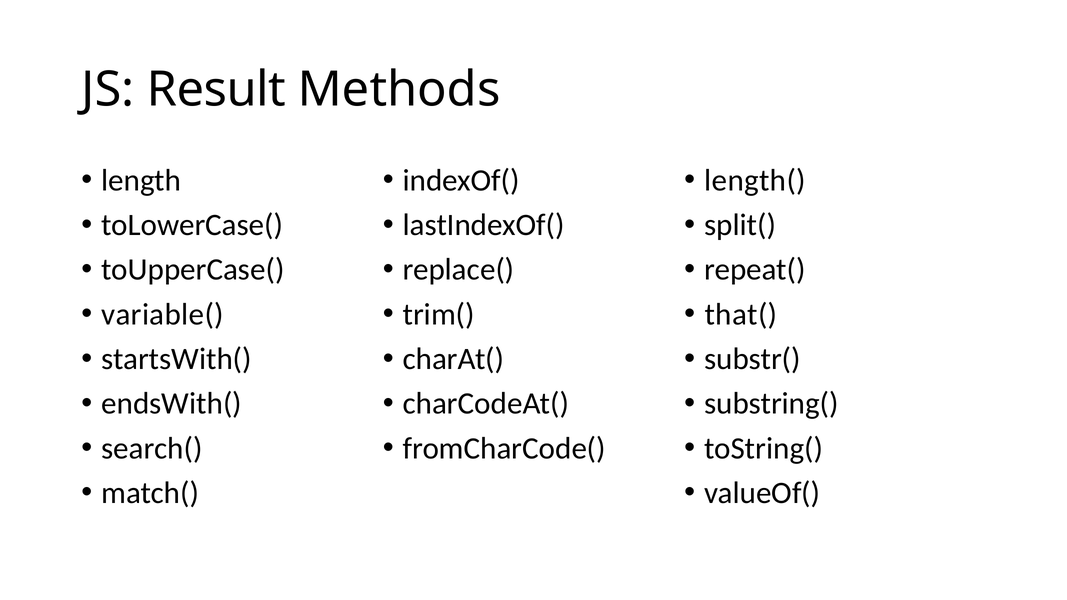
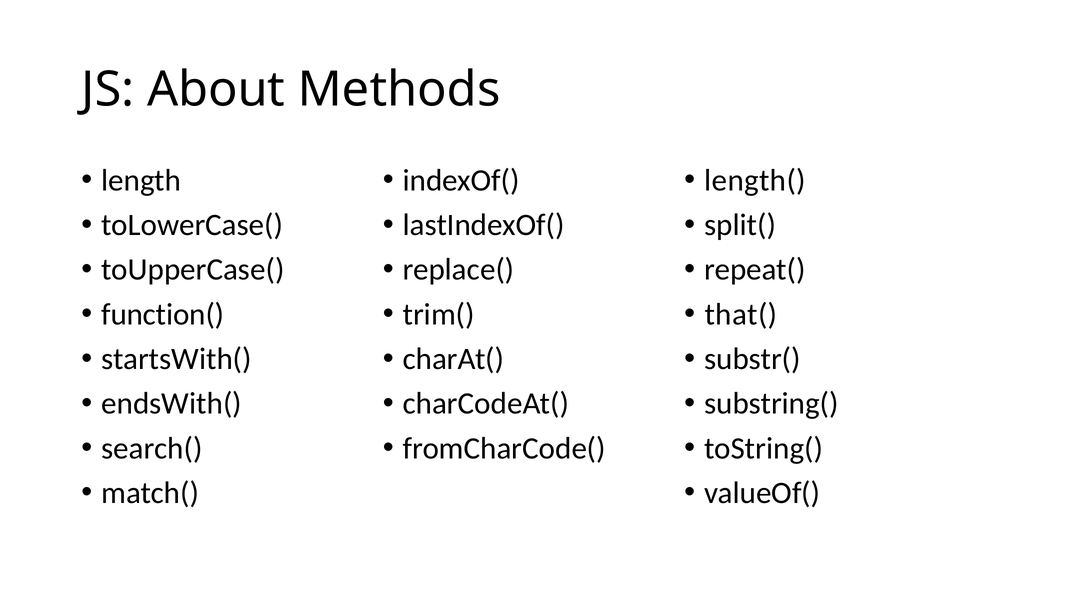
Result: Result -> About
variable(: variable( -> function(
